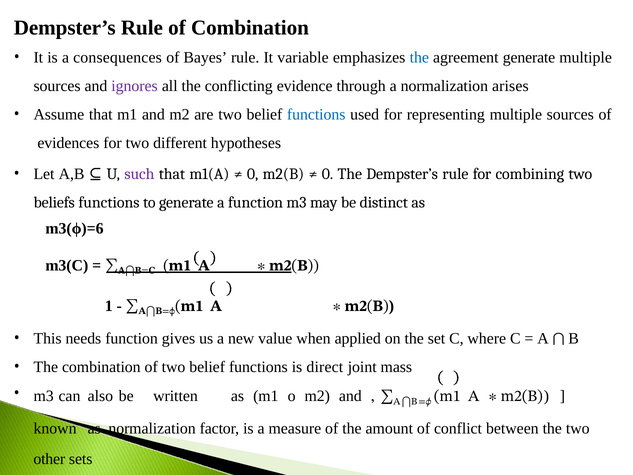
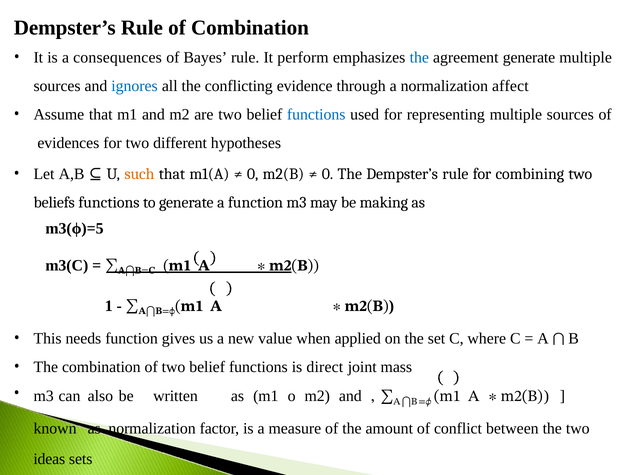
variable: variable -> perform
ignores colour: purple -> blue
arises: arises -> affect
such colour: purple -> orange
distinct: distinct -> making
m3(ϕ)=6: m3(ϕ)=6 -> m3(ϕ)=5
other: other -> ideas
